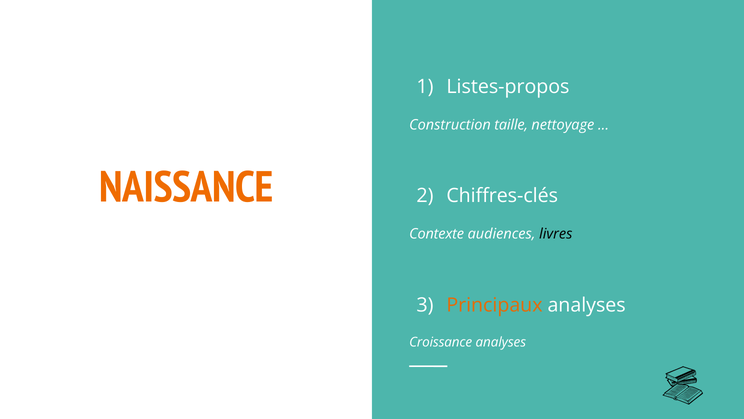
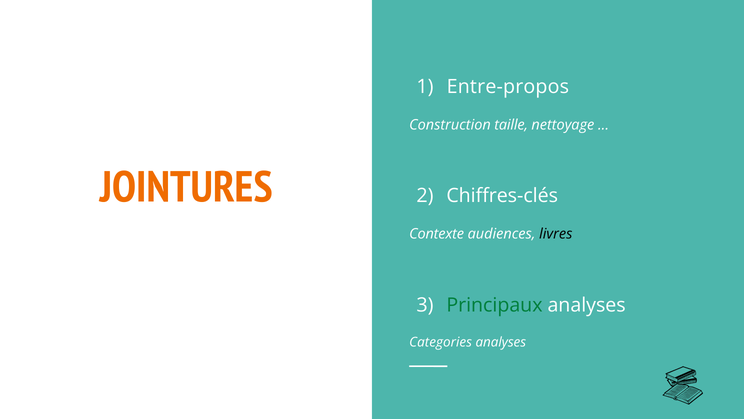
Listes-propos: Listes-propos -> Entre-propos
NAISSANCE: NAISSANCE -> JOINTURES
Principaux colour: orange -> green
Croissance: Croissance -> Categories
